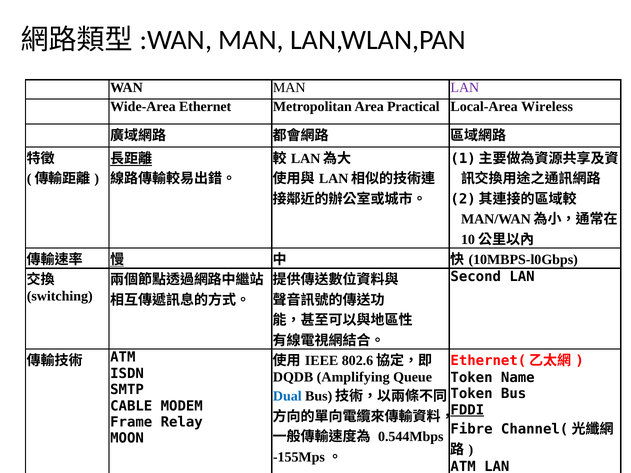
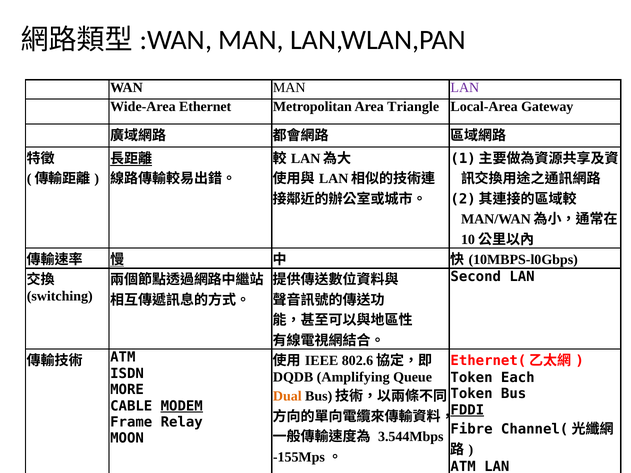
Practical: Practical -> Triangle
Wireless: Wireless -> Gateway
Name: Name -> Each
SMTP: SMTP -> MORE
Dual colour: blue -> orange
MODEM underline: none -> present
0.544Mbps: 0.544Mbps -> 3.544Mbps
